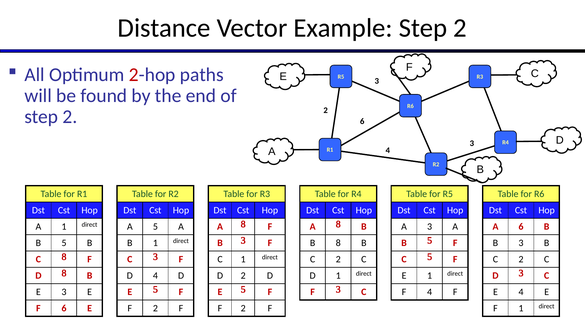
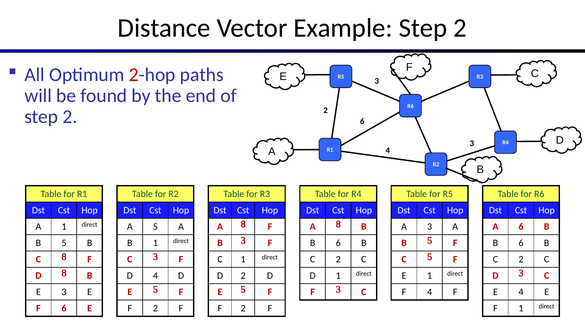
8 at (338, 243): 8 -> 6
3 at (521, 243): 3 -> 6
